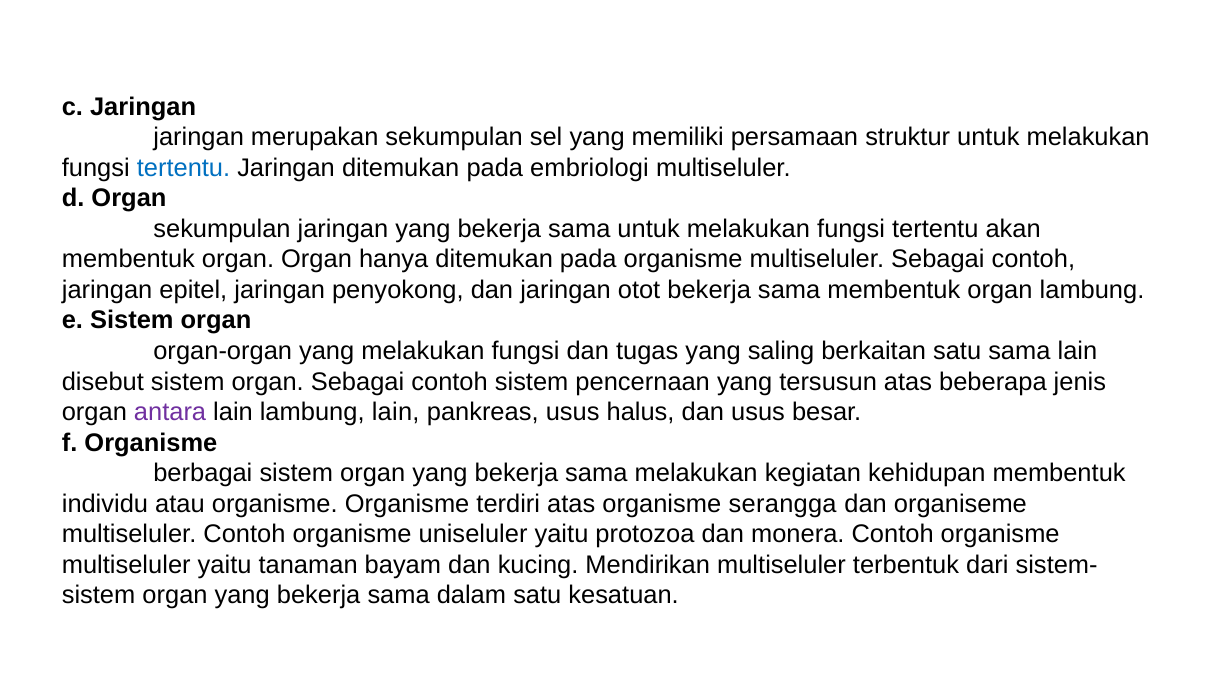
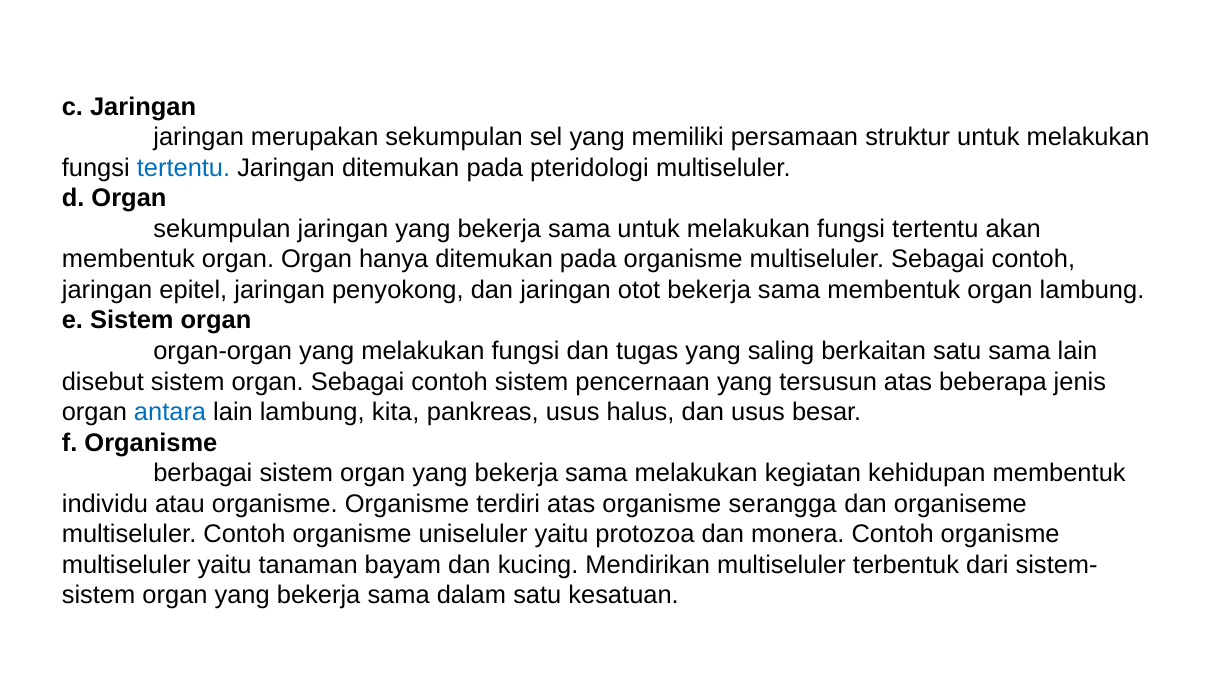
embriologi: embriologi -> pteridologi
antara colour: purple -> blue
lambung lain: lain -> kita
